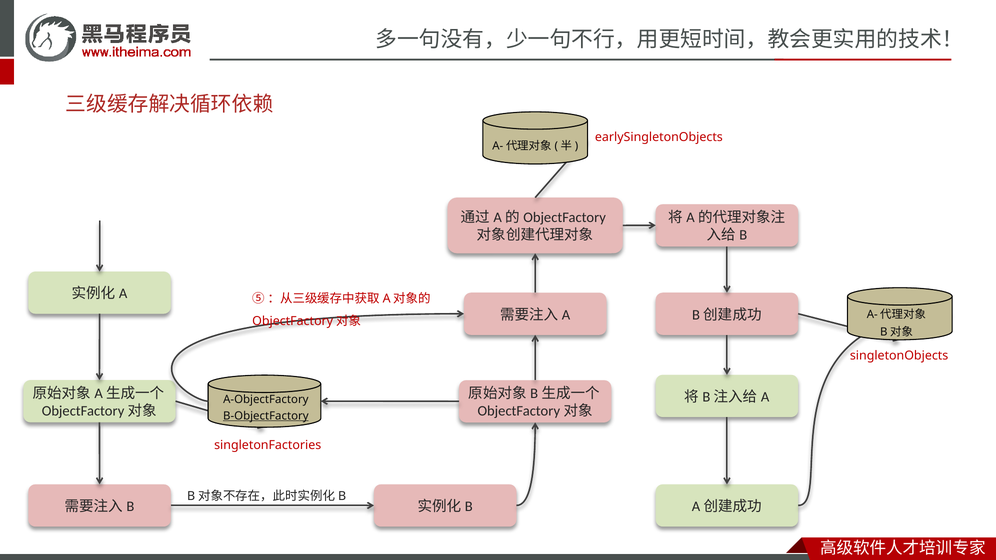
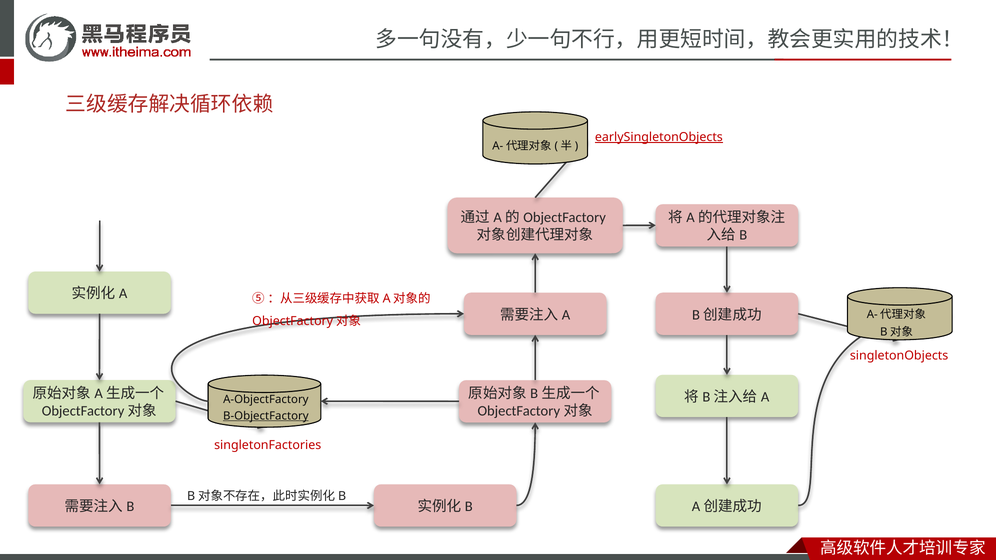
earlySingletonObjects underline: none -> present
